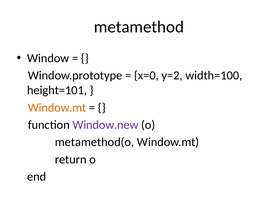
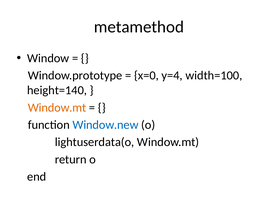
y=2: y=2 -> y=4
height=101: height=101 -> height=140
Window.new colour: purple -> blue
metamethod(o: metamethod(o -> lightuserdata(o
